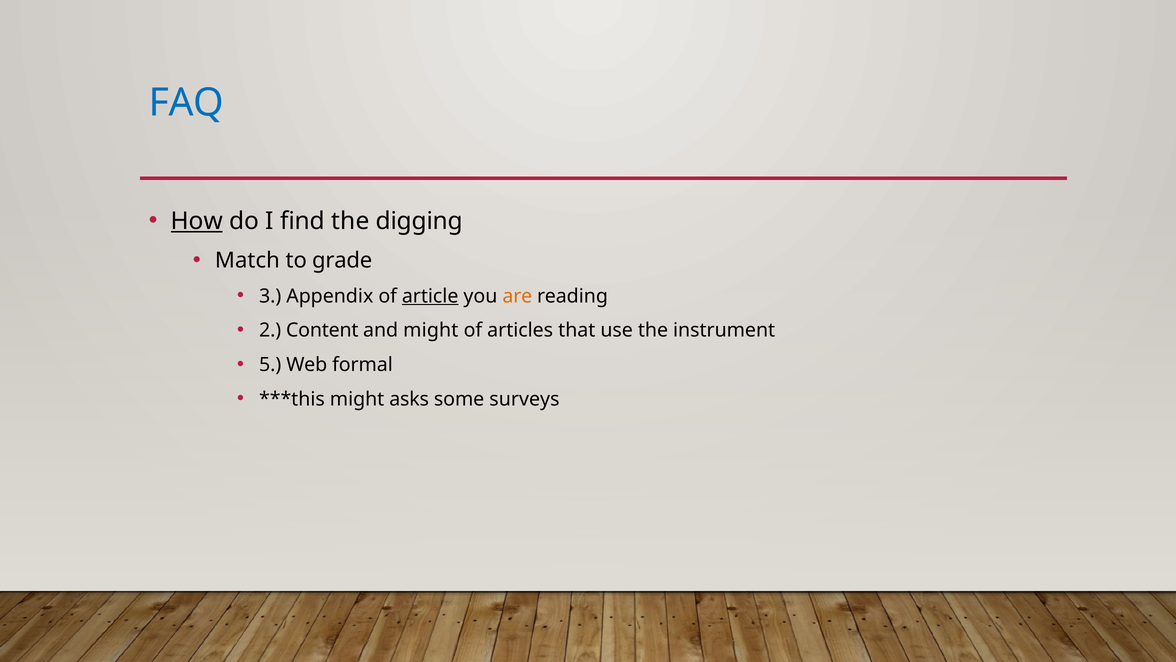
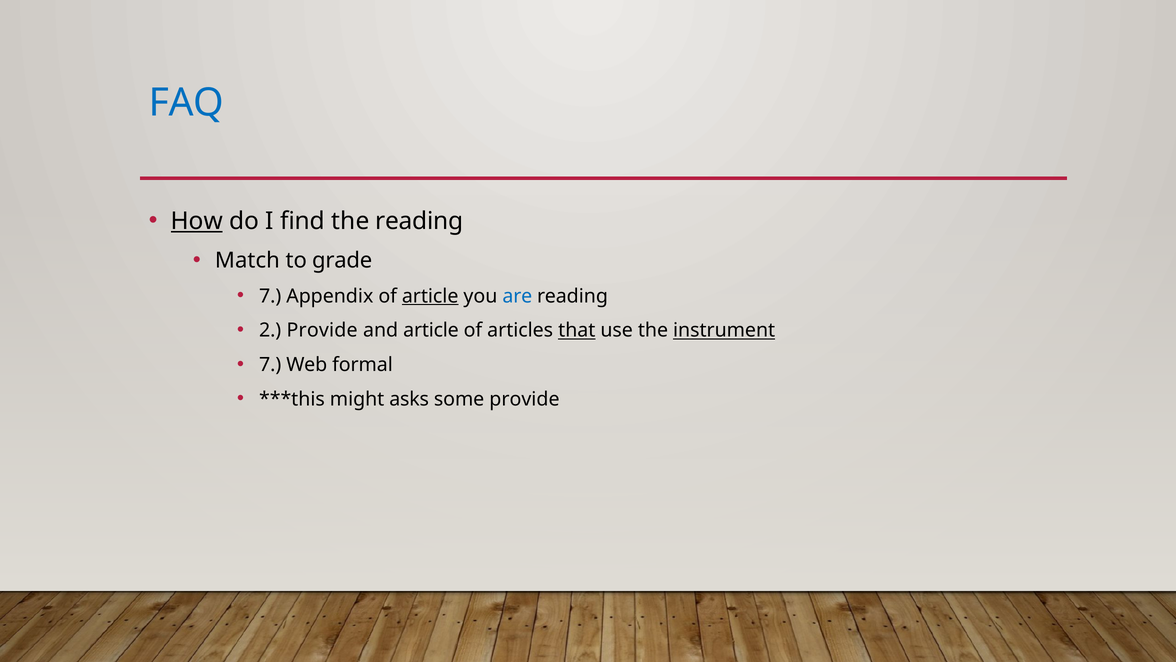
the digging: digging -> reading
3 at (270, 296): 3 -> 7
are colour: orange -> blue
2 Content: Content -> Provide
and might: might -> article
that underline: none -> present
instrument underline: none -> present
5 at (270, 364): 5 -> 7
some surveys: surveys -> provide
